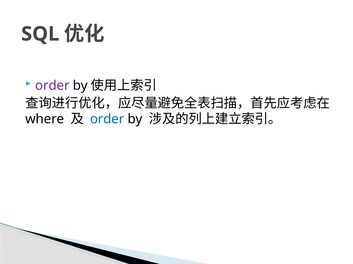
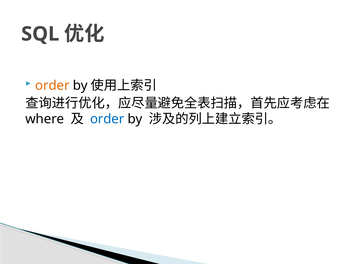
order at (52, 86) colour: purple -> orange
